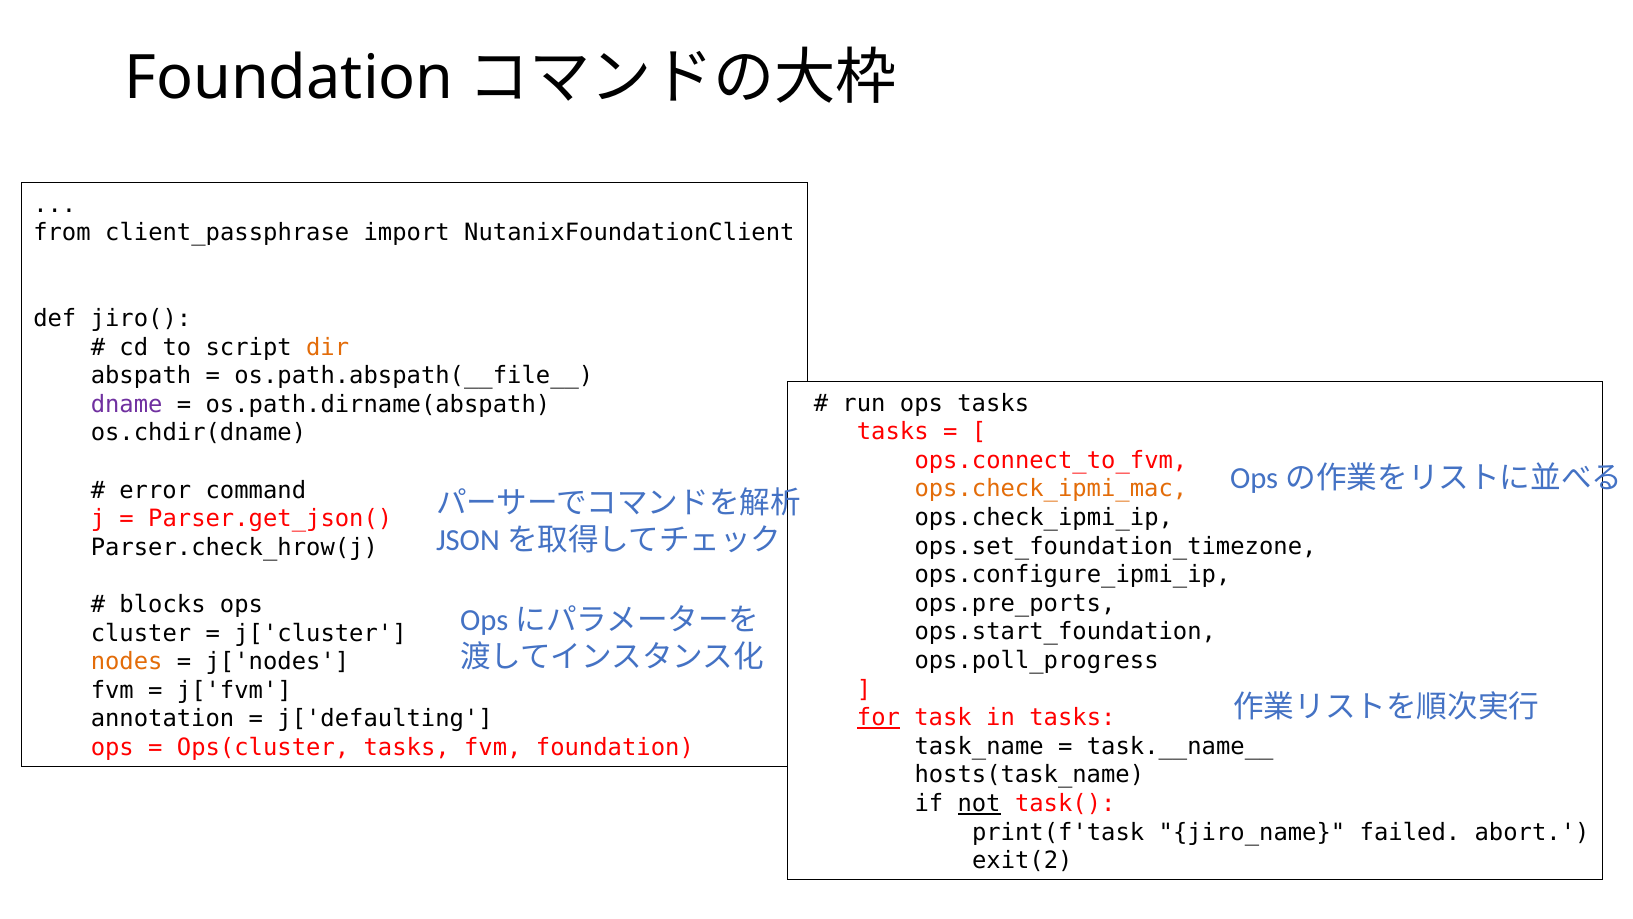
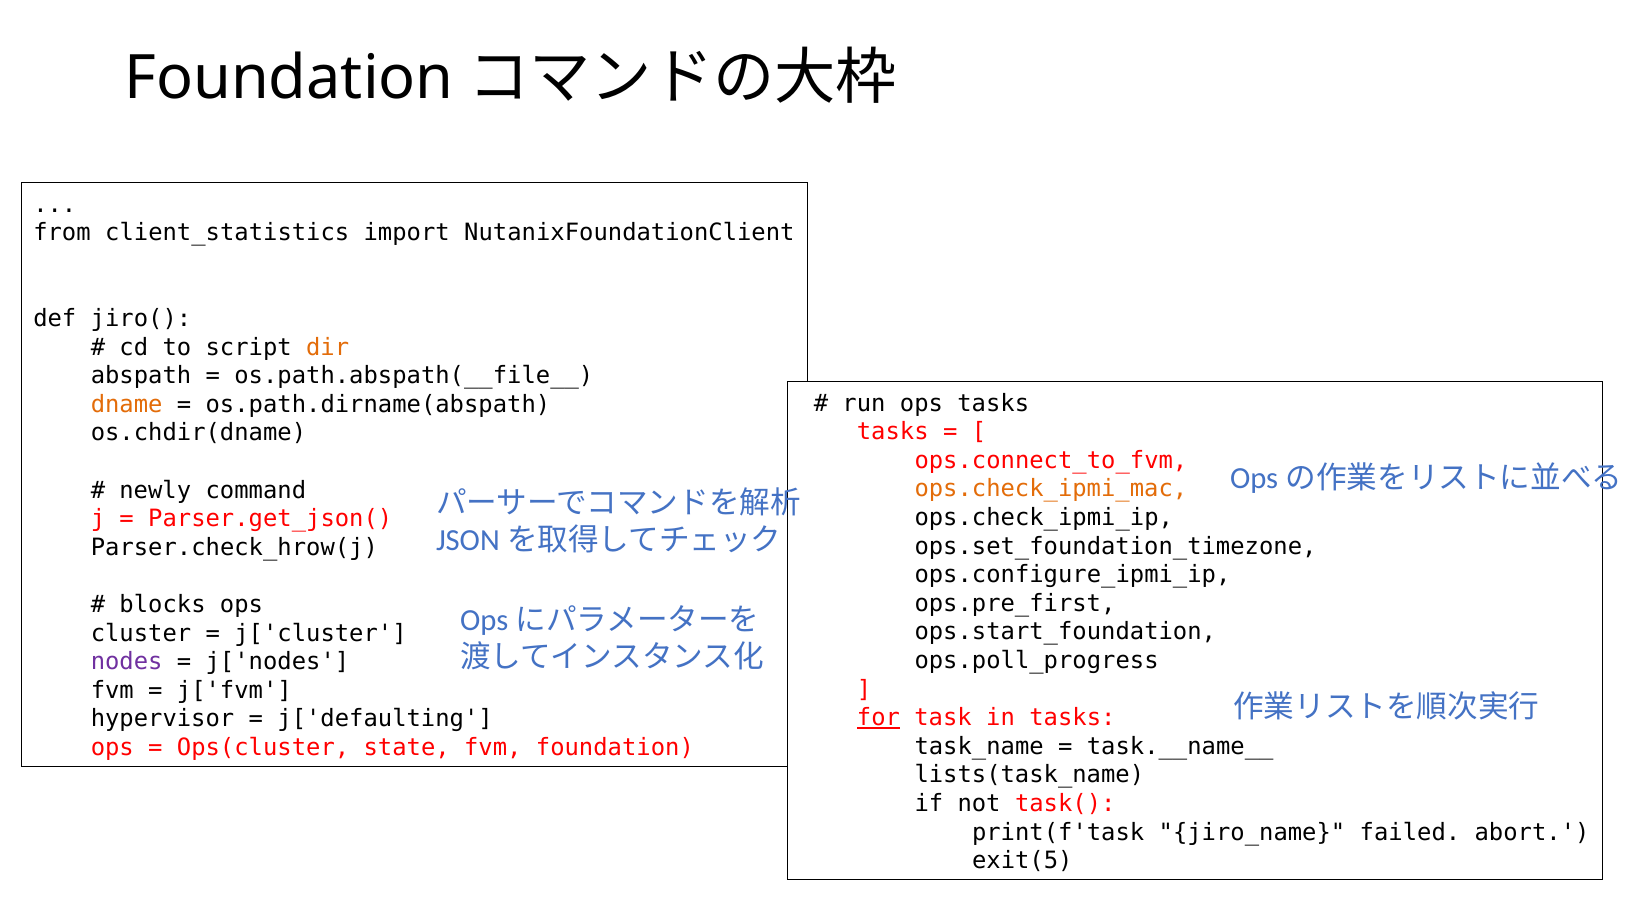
client_passphrase: client_passphrase -> client_statistics
dname colour: purple -> orange
error: error -> newly
ops.pre_ports: ops.pre_ports -> ops.pre_first
nodes colour: orange -> purple
annotation: annotation -> hypervisor
Ops(cluster tasks: tasks -> state
hosts(task_name: hosts(task_name -> lists(task_name
not underline: present -> none
exit(2: exit(2 -> exit(5
